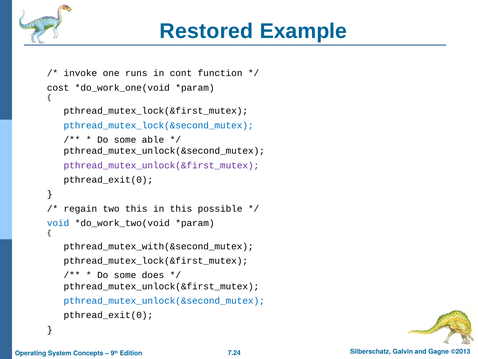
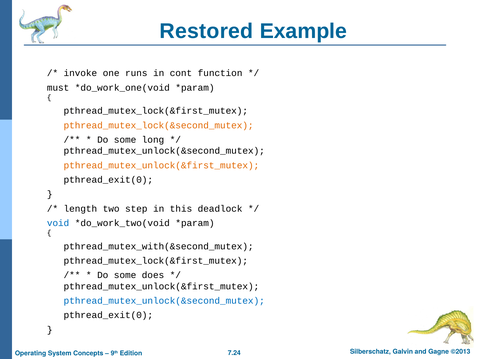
cost: cost -> must
pthread_mutex_lock(&second_mutex colour: blue -> orange
able: able -> long
pthread_mutex_unlock(&first_mutex at (161, 165) colour: purple -> orange
regain: regain -> length
two this: this -> step
possible: possible -> deadlock
